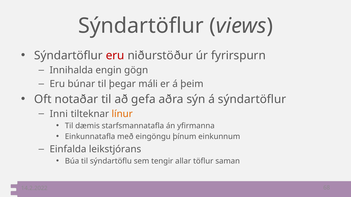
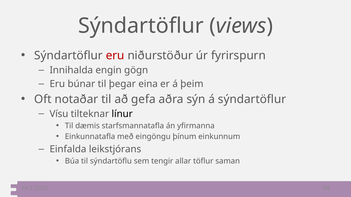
máli: máli -> eina
Inni: Inni -> Vísu
línur colour: orange -> black
